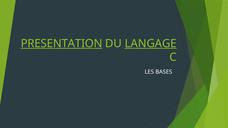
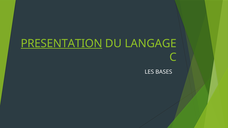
LANGAGE underline: present -> none
